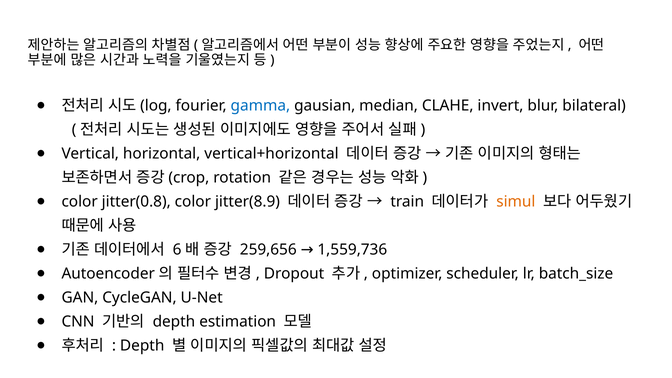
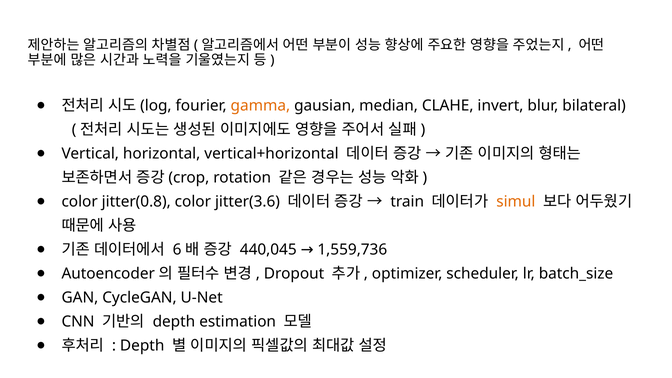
gamma colour: blue -> orange
jitter(8.9: jitter(8.9 -> jitter(3.6
259,656: 259,656 -> 440,045
